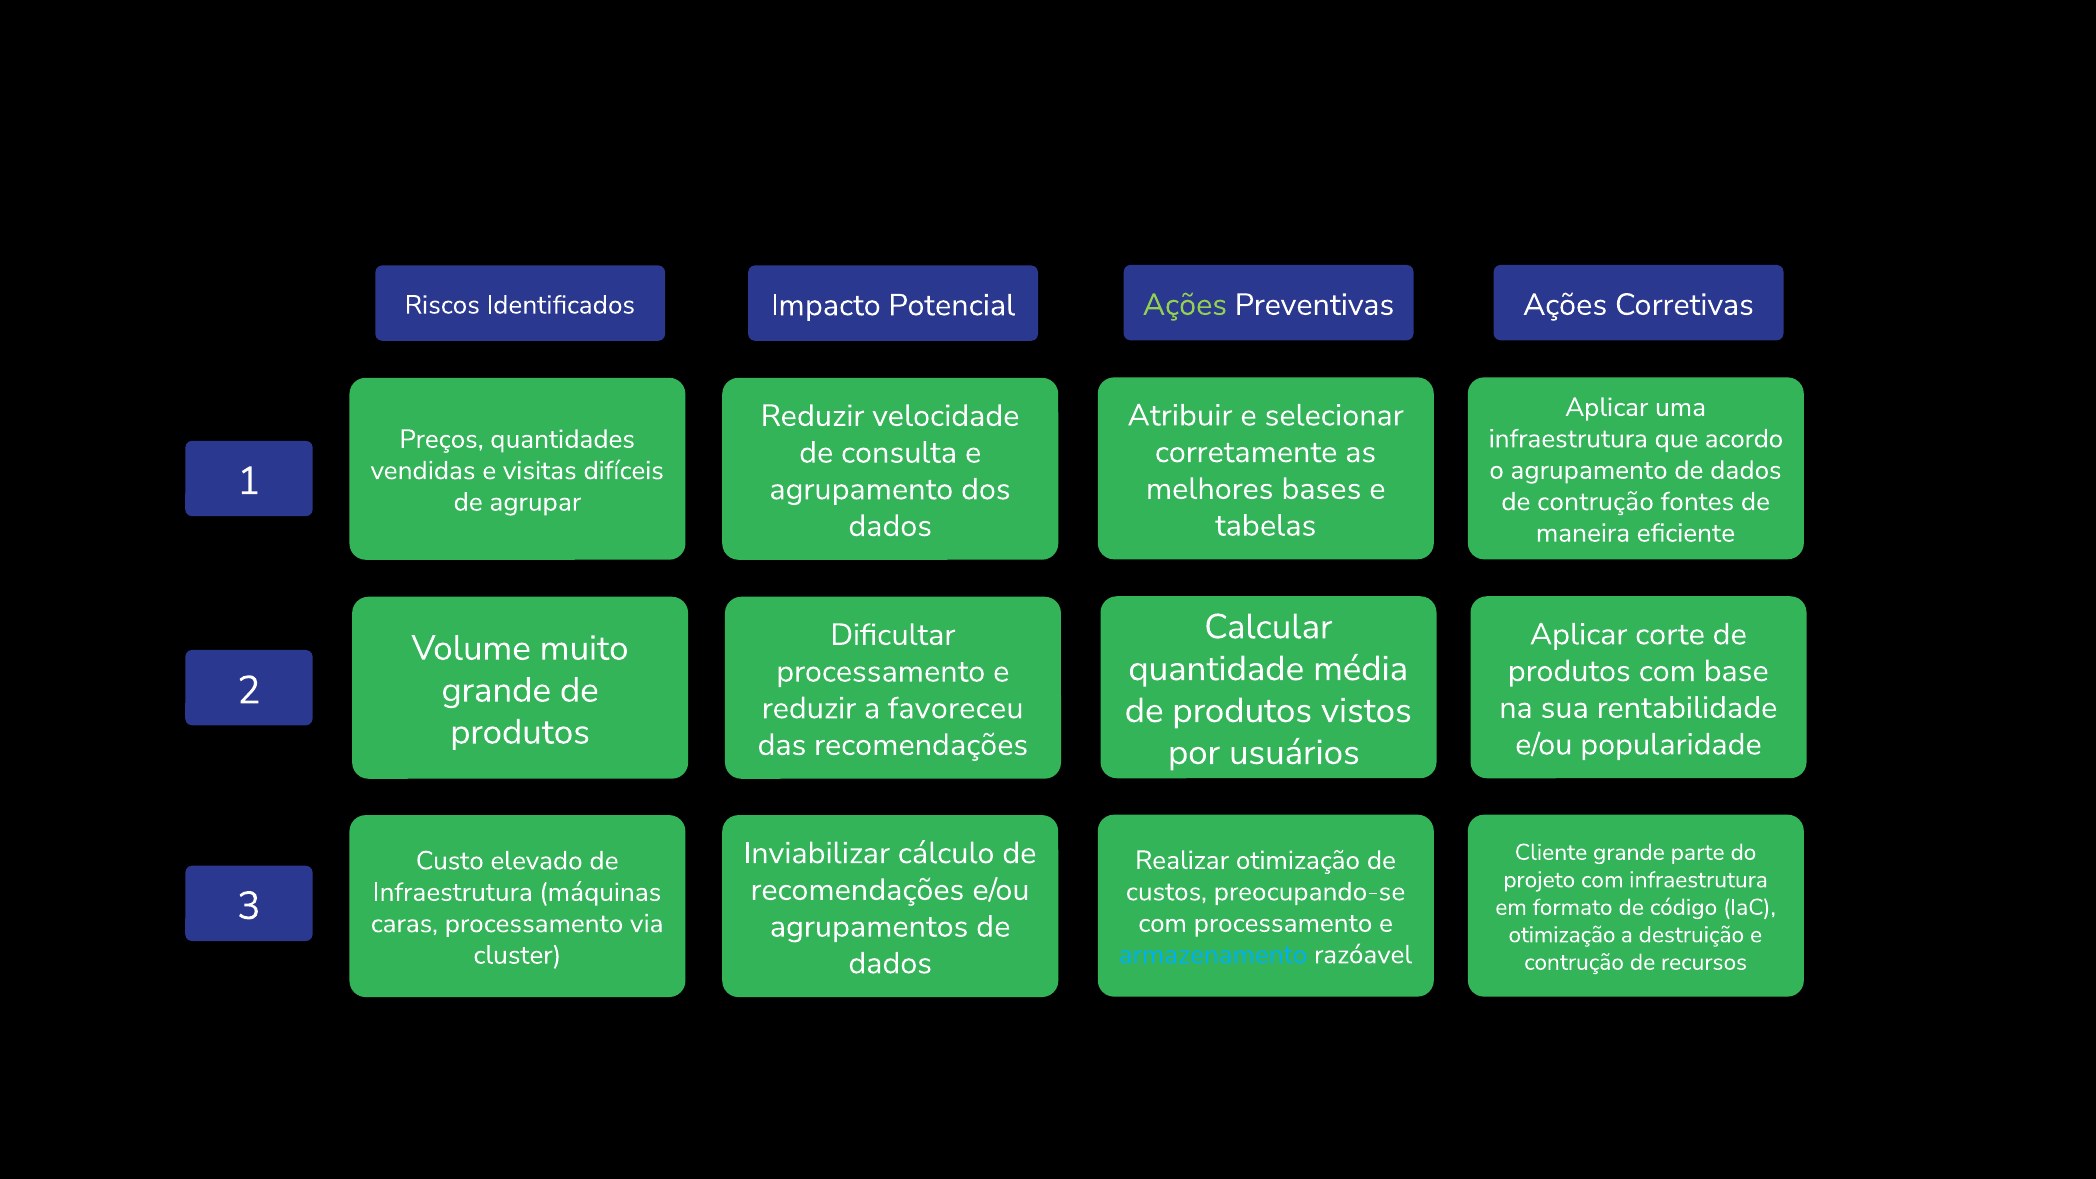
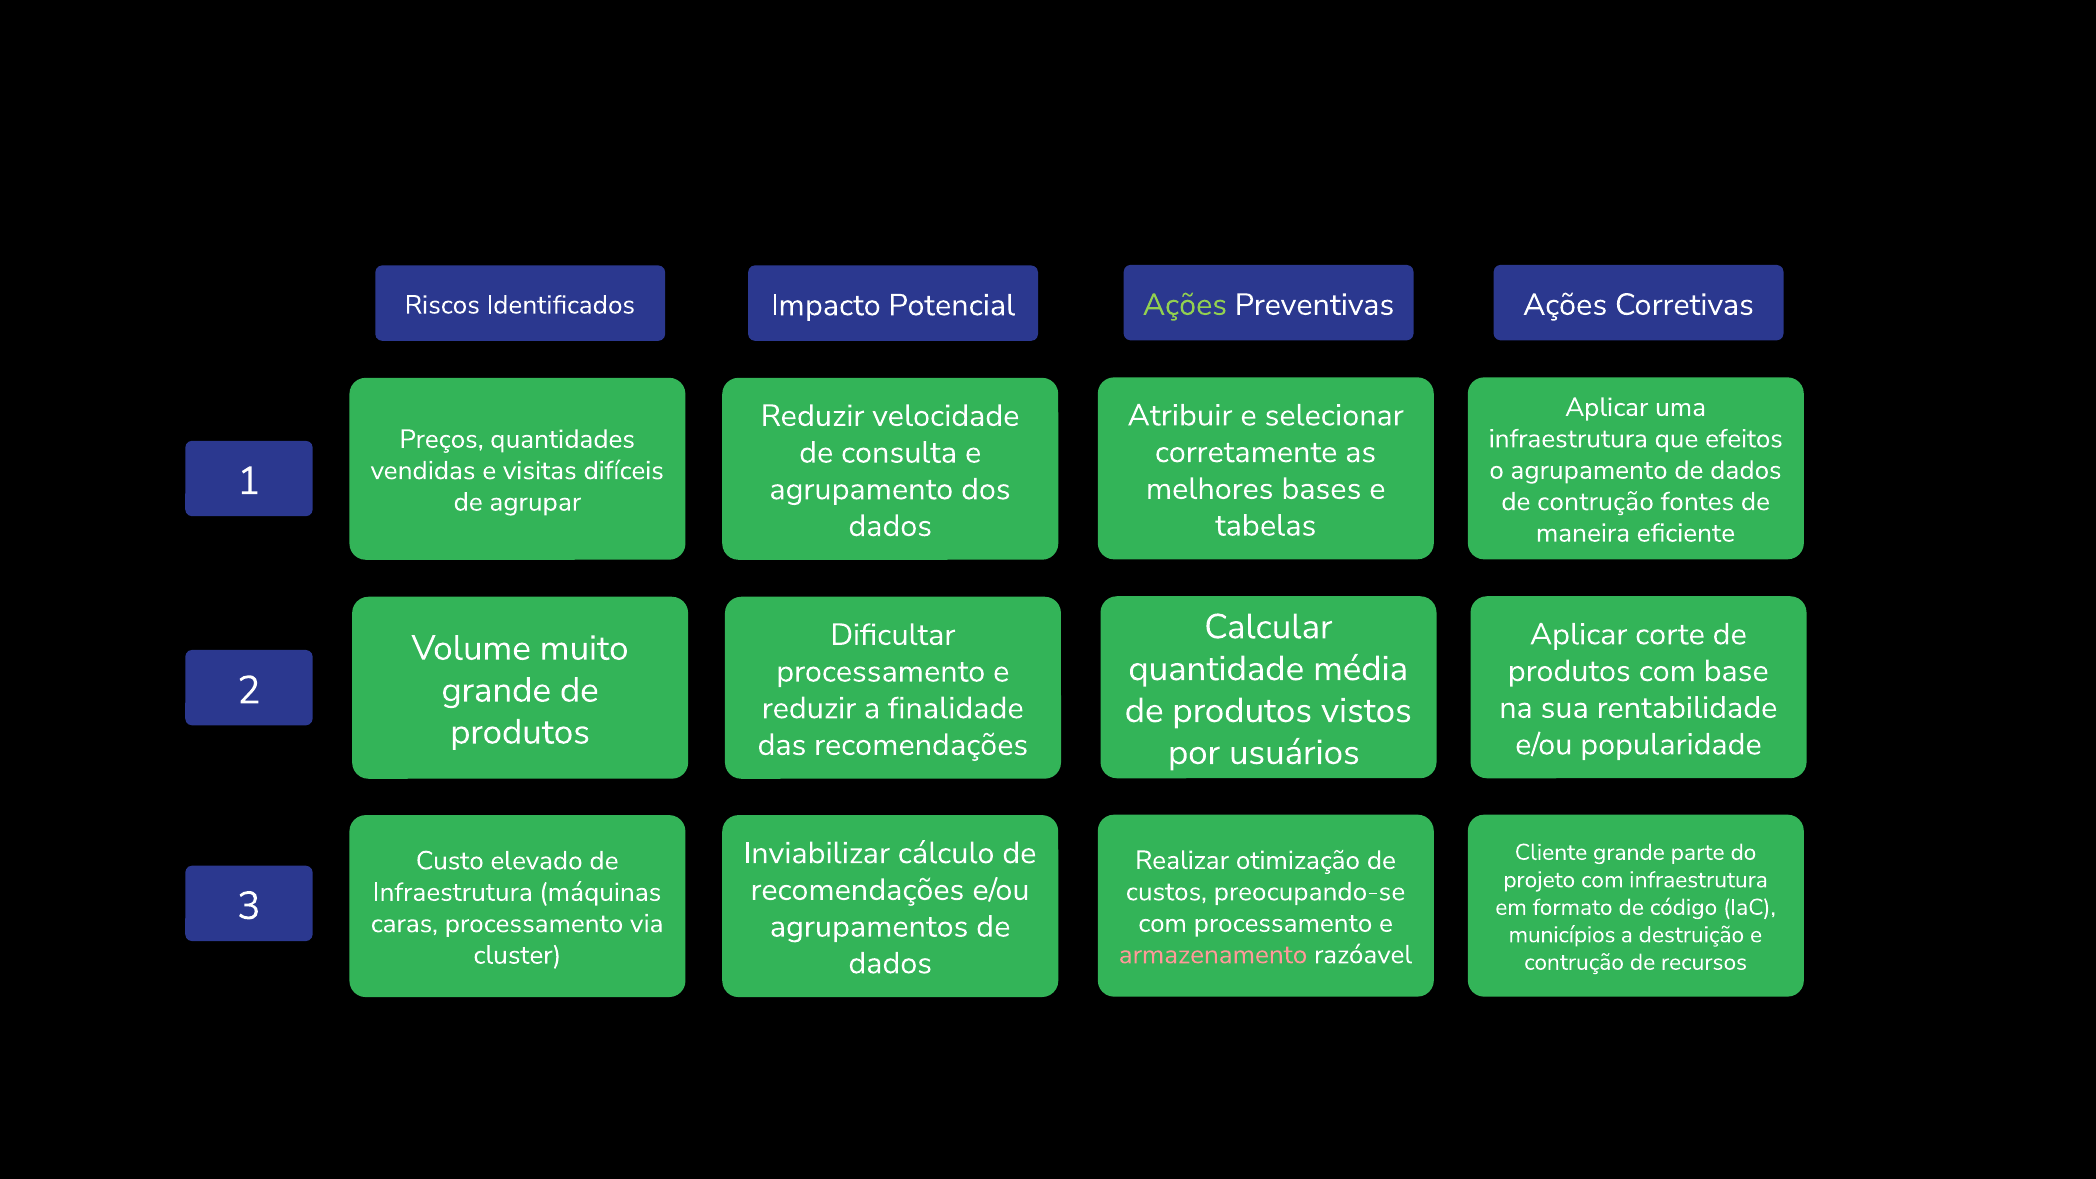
acordo: acordo -> efeitos
favoreceu: favoreceu -> finalidade
otimização at (1562, 935): otimização -> municípios
armazenamento colour: light blue -> pink
